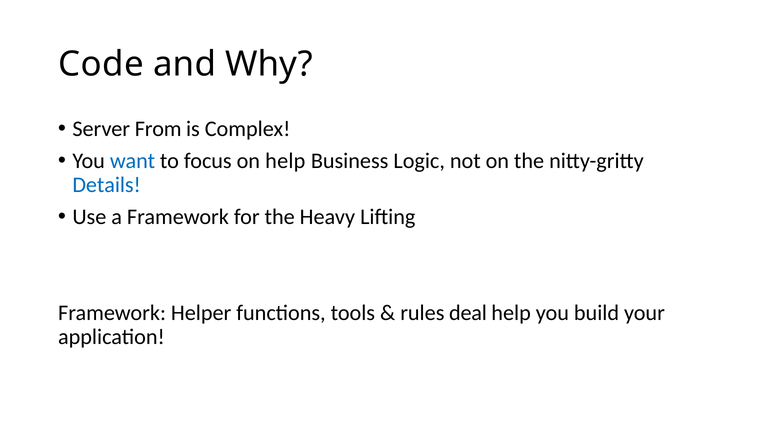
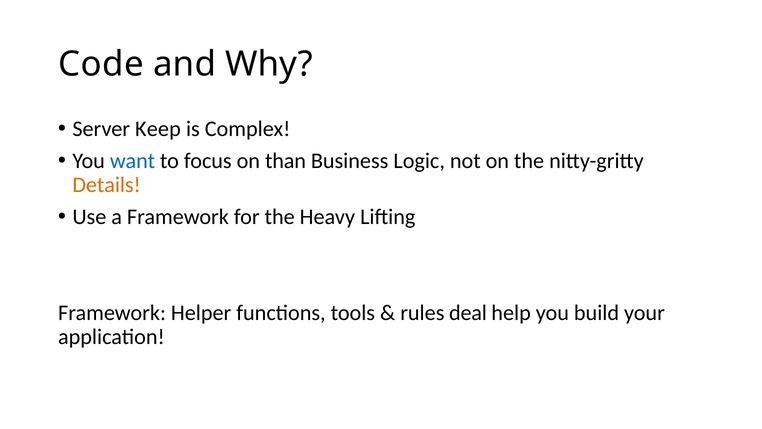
From: From -> Keep
on help: help -> than
Details colour: blue -> orange
